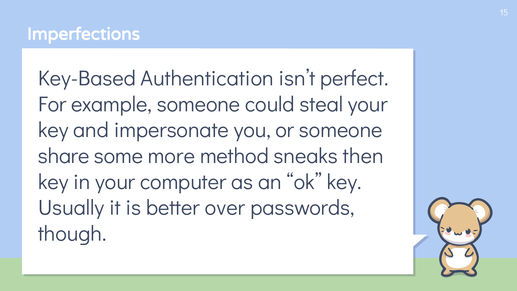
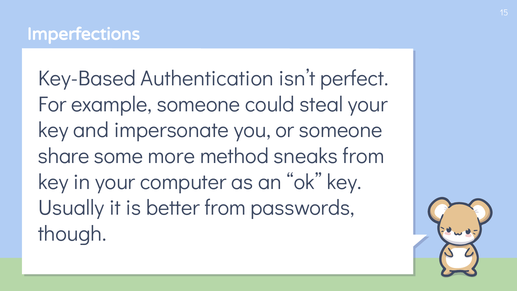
sneaks then: then -> from
better over: over -> from
